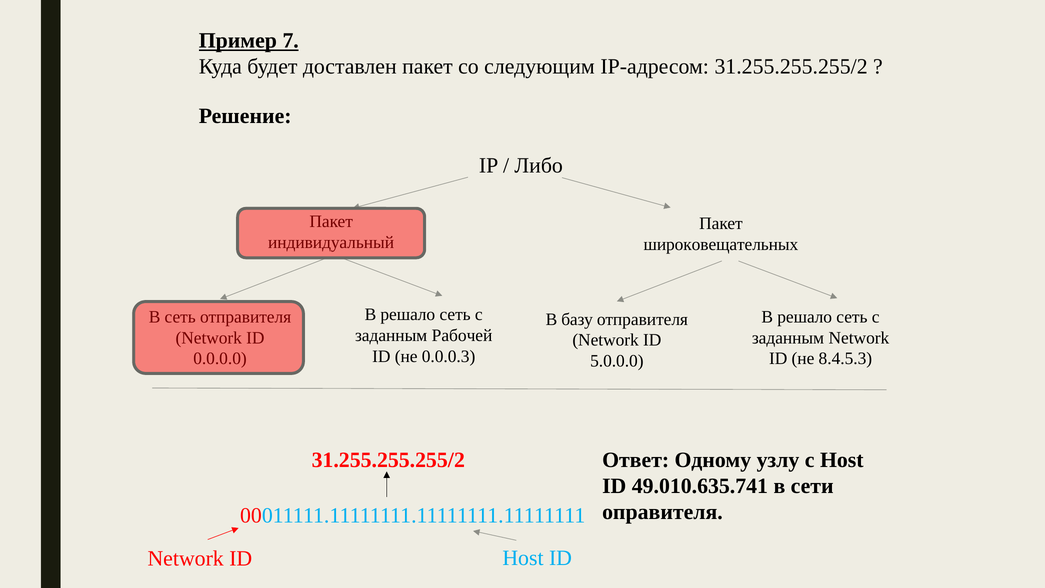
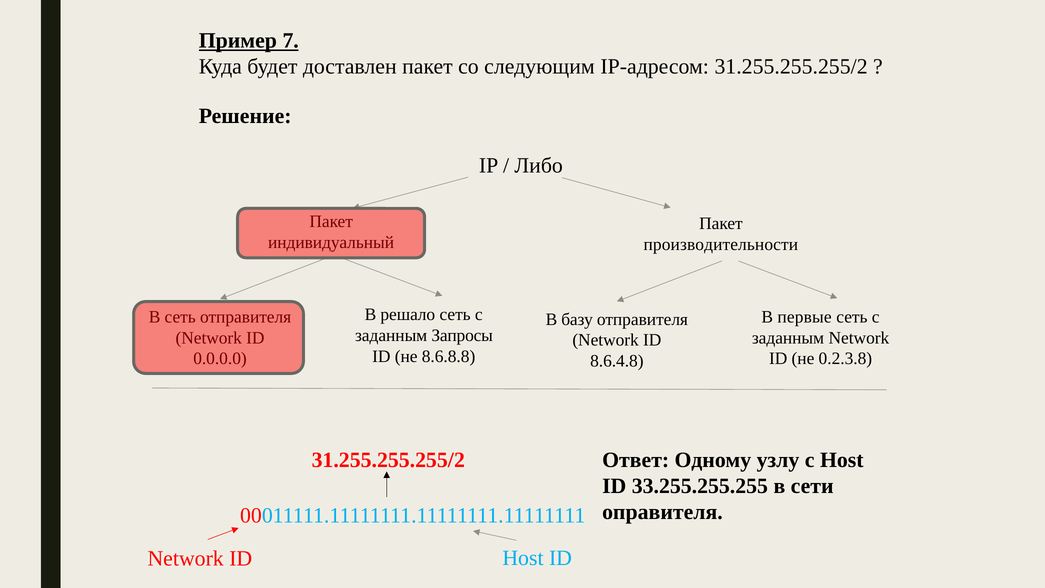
широковещательных: широковещательных -> производительности
решало at (805, 317): решало -> первые
Рабочей: Рабочей -> Запросы
0.0.0.3: 0.0.0.3 -> 8.6.8.8
8.4.5.3: 8.4.5.3 -> 0.2.3.8
5.0.0.0: 5.0.0.0 -> 8.6.4.8
49.010.635.741: 49.010.635.741 -> 33.255.255.255
